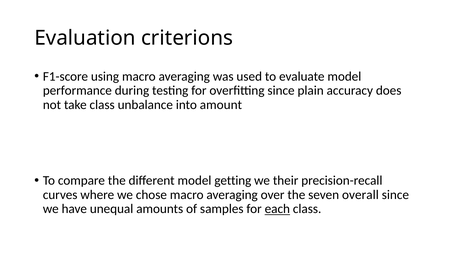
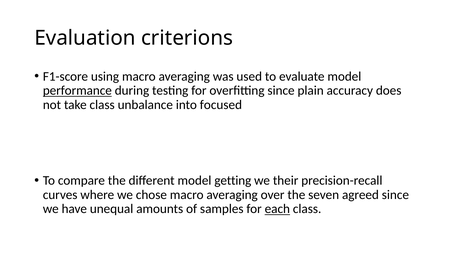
performance underline: none -> present
amount: amount -> focused
overall: overall -> agreed
